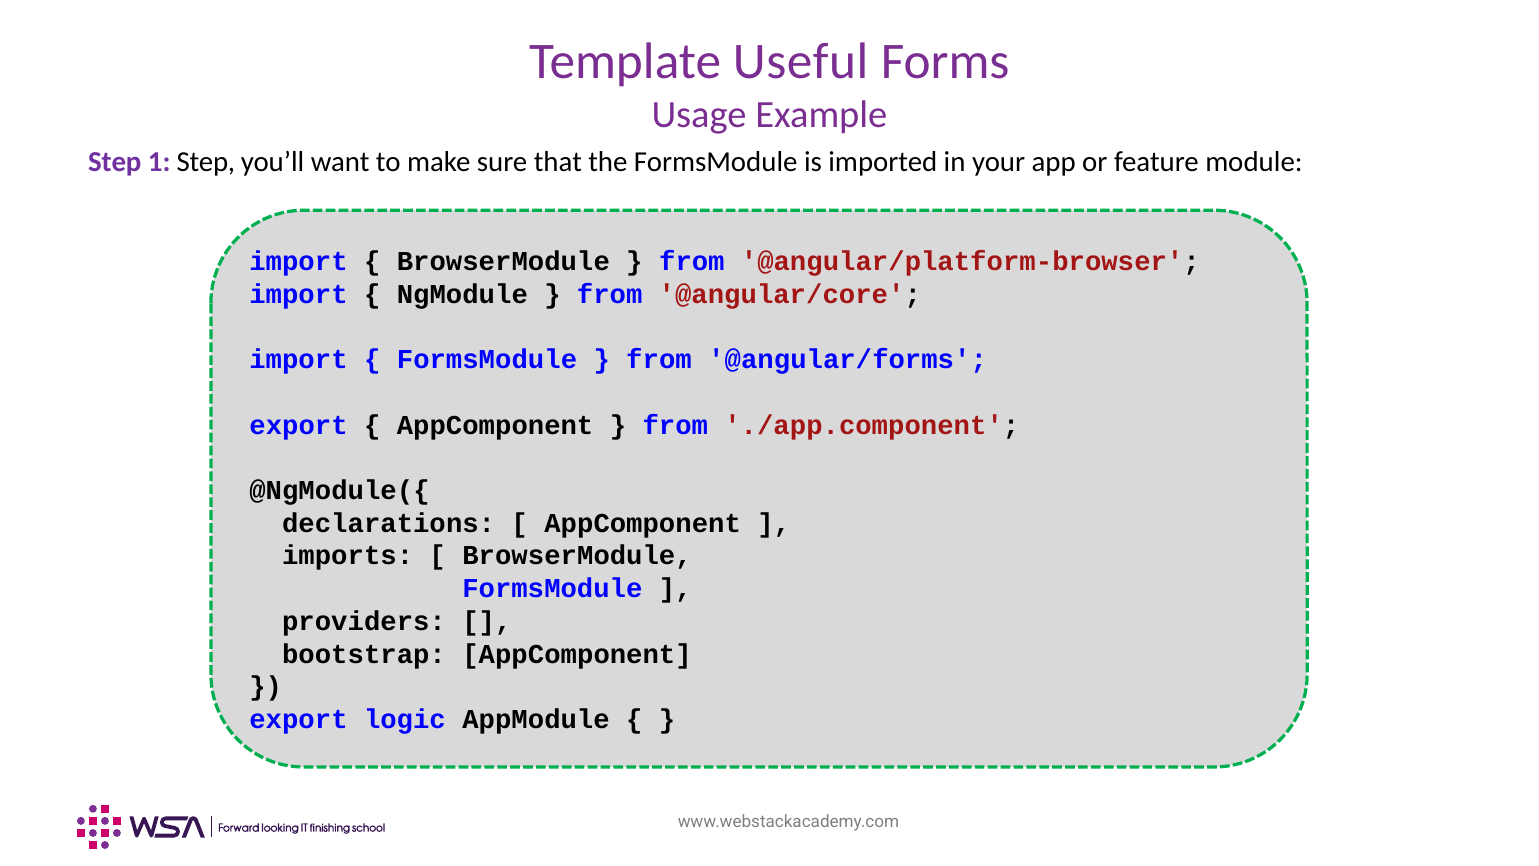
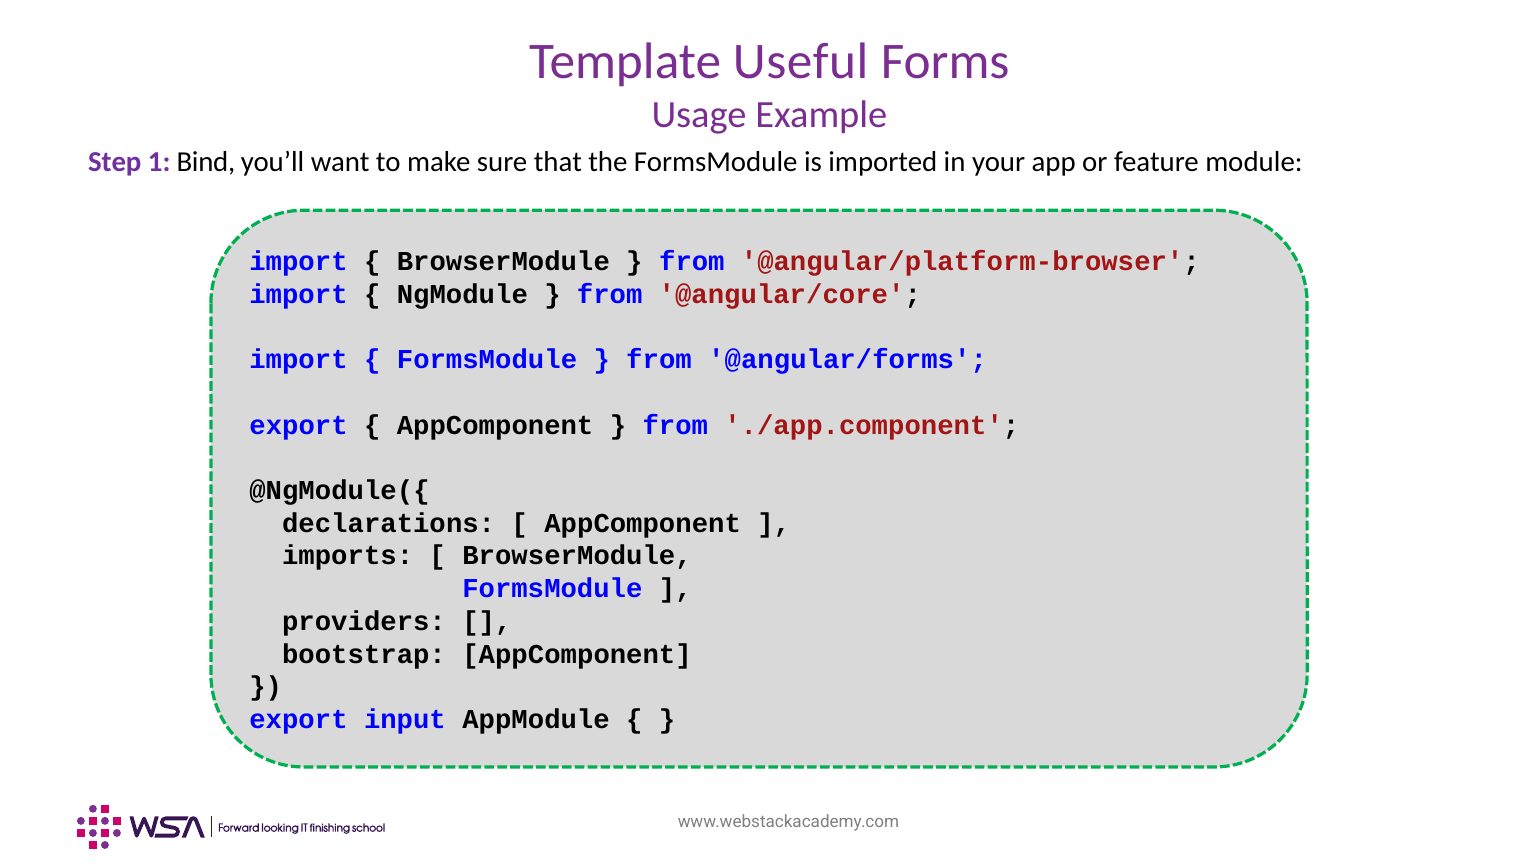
1 Step: Step -> Bind
logic: logic -> input
